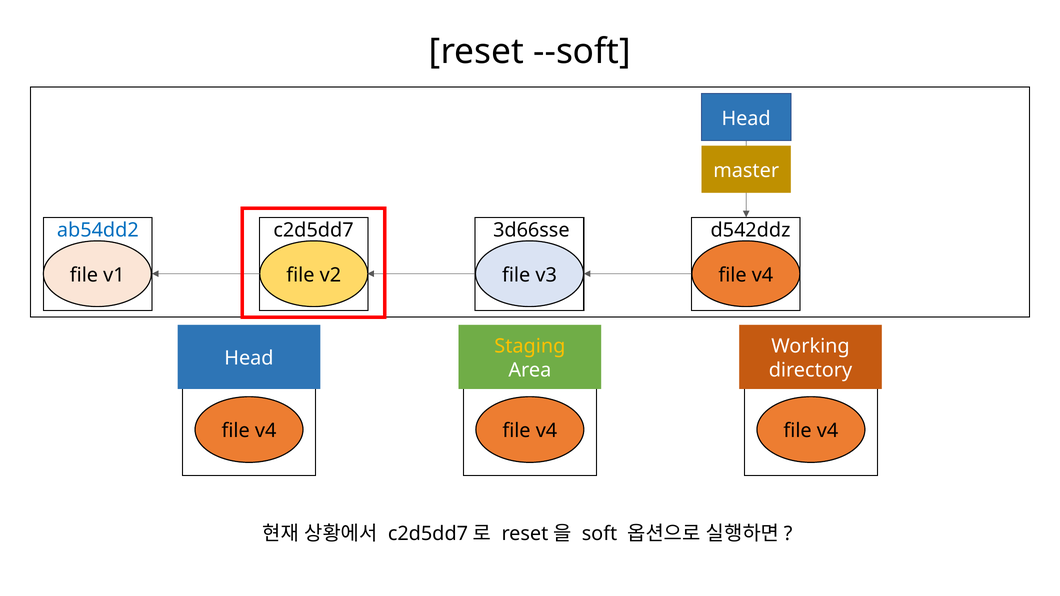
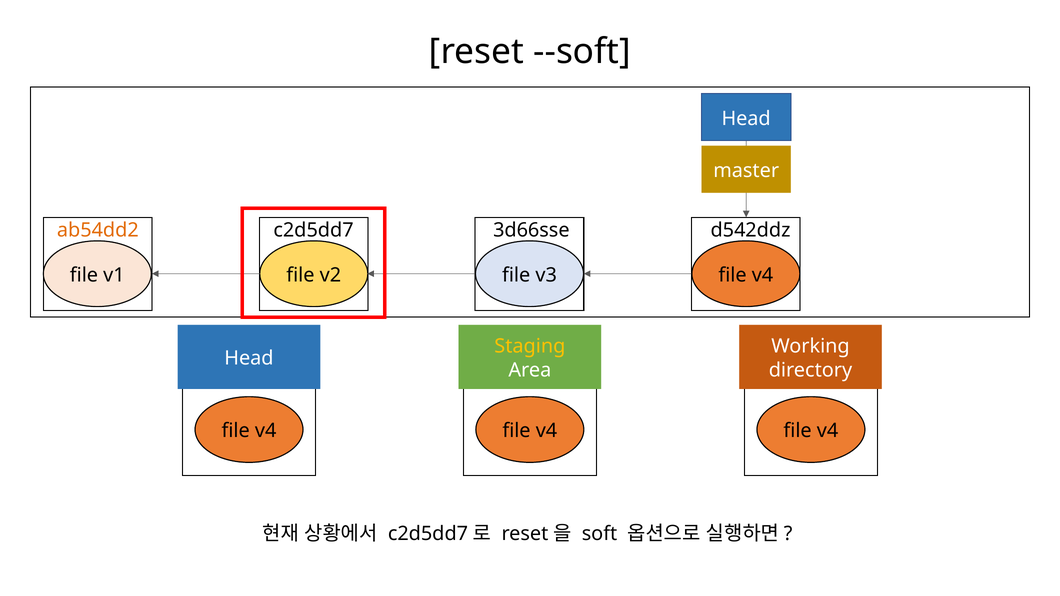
ab54dd2 colour: blue -> orange
